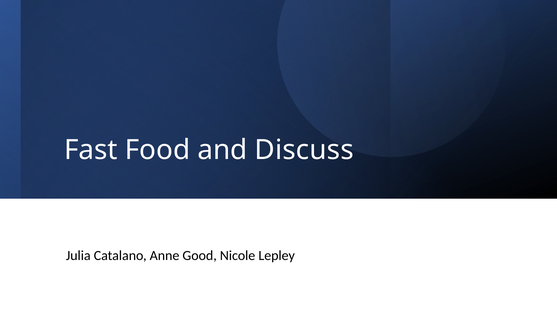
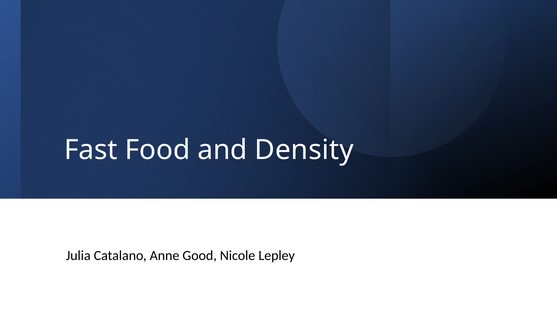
Discuss: Discuss -> Density
